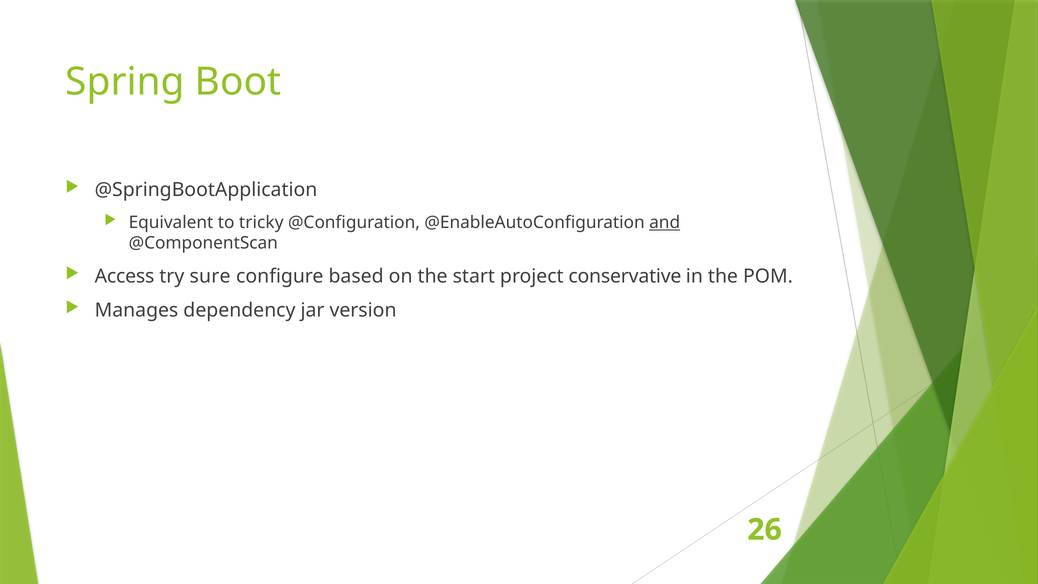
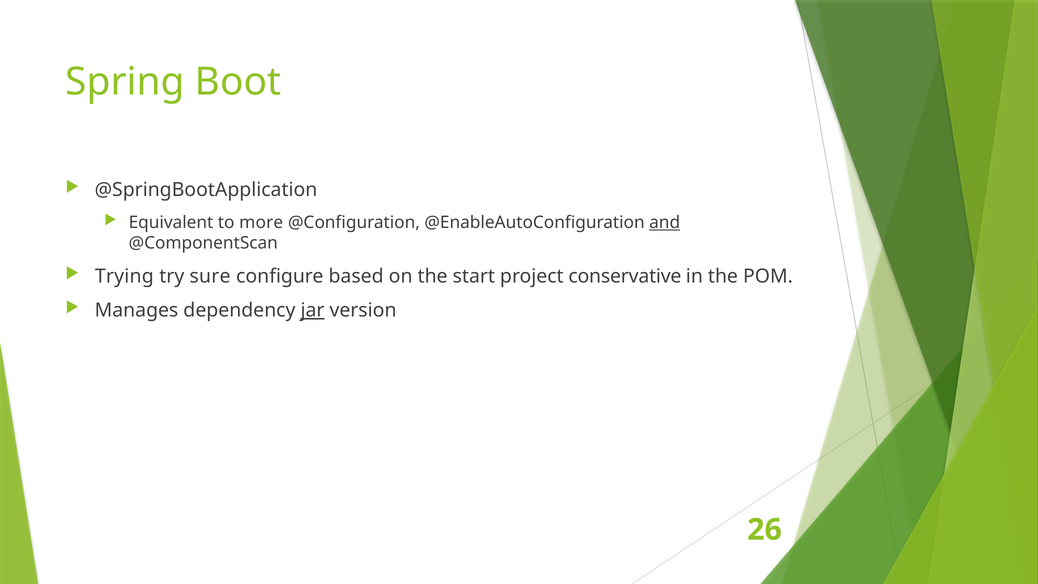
tricky: tricky -> more
Access: Access -> Trying
jar underline: none -> present
